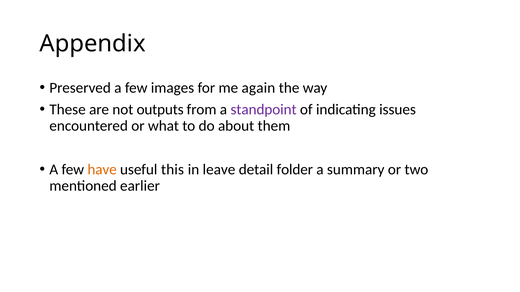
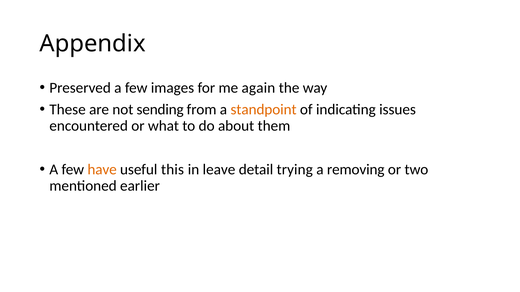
outputs: outputs -> sending
standpoint colour: purple -> orange
folder: folder -> trying
summary: summary -> removing
